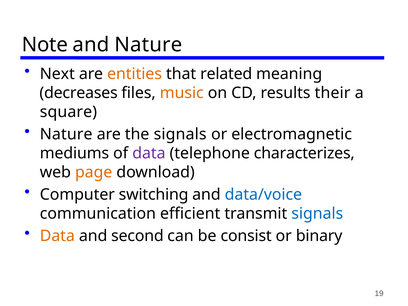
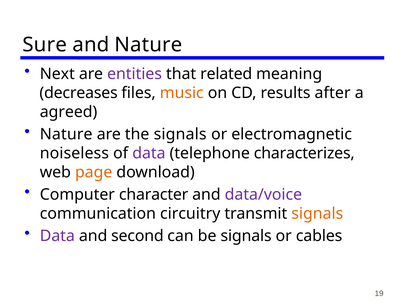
Note: Note -> Sure
entities colour: orange -> purple
their: their -> after
square: square -> agreed
mediums: mediums -> noiseless
switching: switching -> character
data/voice colour: blue -> purple
efficient: efficient -> circuitry
signals at (317, 214) colour: blue -> orange
Data at (57, 236) colour: orange -> purple
be consist: consist -> signals
binary: binary -> cables
